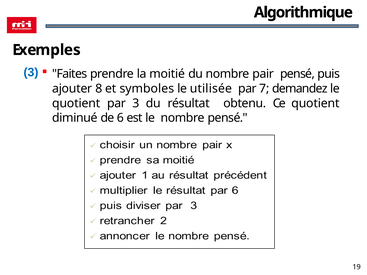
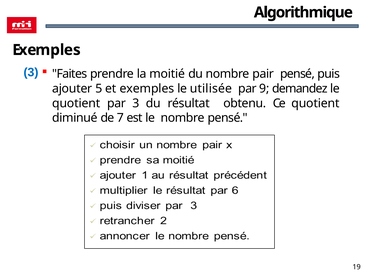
8: 8 -> 5
et symboles: symboles -> exemples
7: 7 -> 9
6: 6 -> 7
